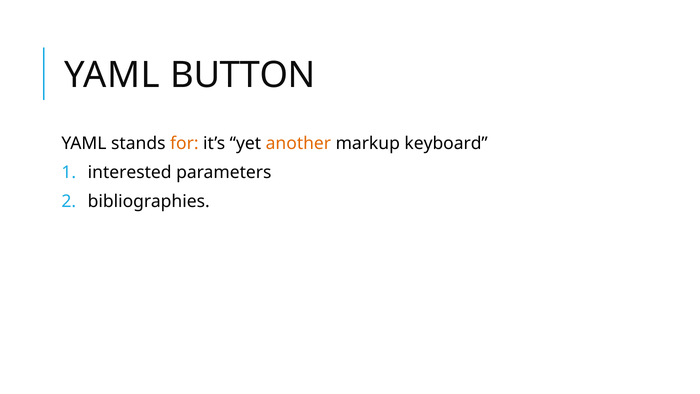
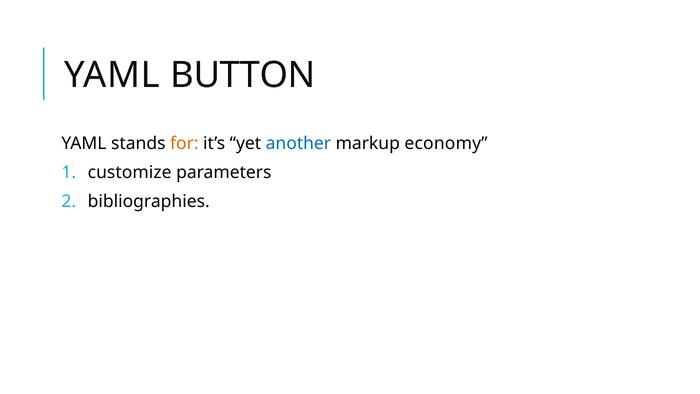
another colour: orange -> blue
keyboard: keyboard -> economy
interested: interested -> customize
